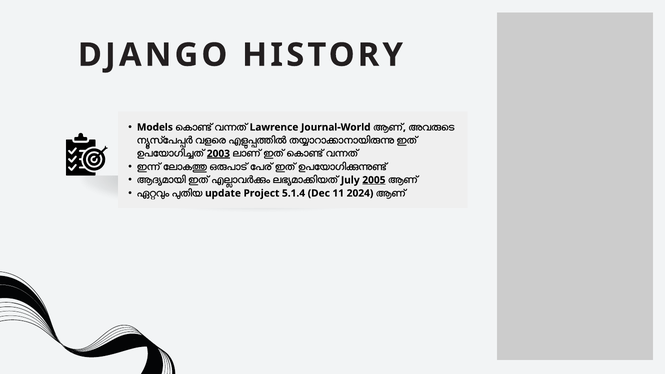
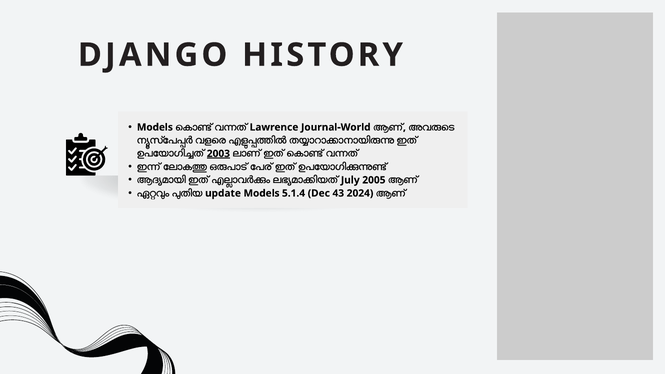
2005 underline: present -> none
update Project: Project -> Models
11: 11 -> 43
